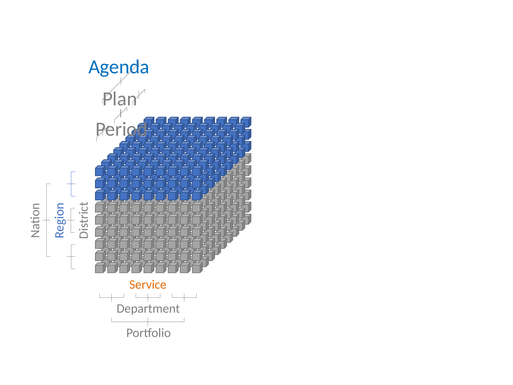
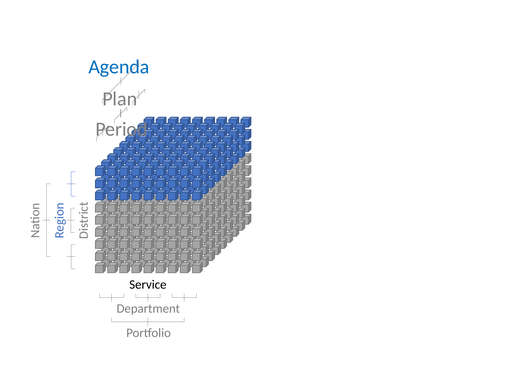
Service colour: orange -> black
